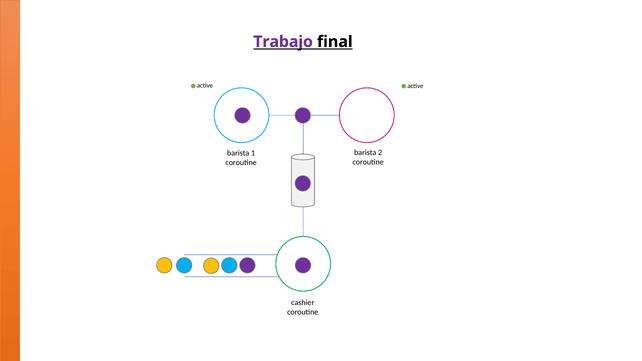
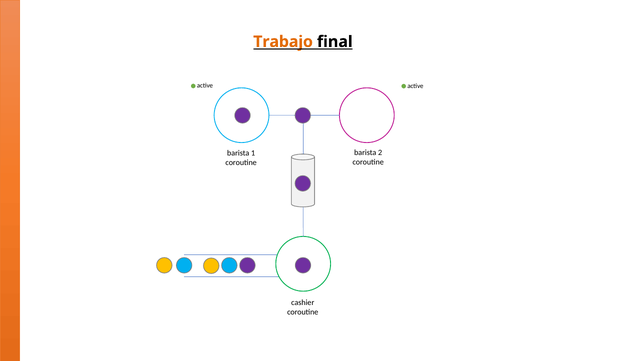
Trabajo colour: purple -> orange
